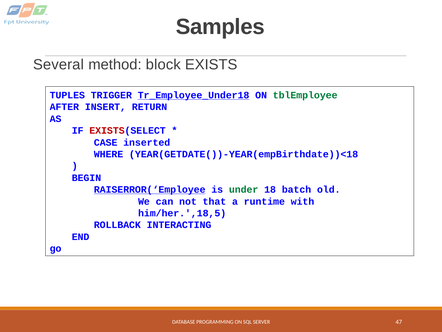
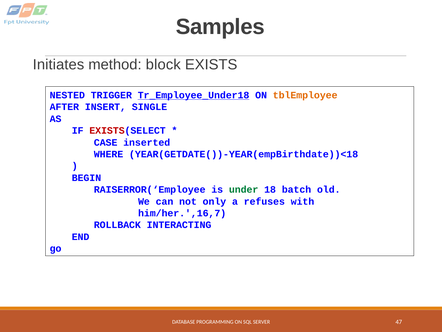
Several: Several -> Initiates
TUPLES: TUPLES -> NESTED
tblEmployee colour: green -> orange
RETURN: RETURN -> SINGLE
RAISERROR(‘Employee underline: present -> none
that: that -> only
runtime: runtime -> refuses
him/her.',18,5: him/her.',18,5 -> him/her.',16,7
